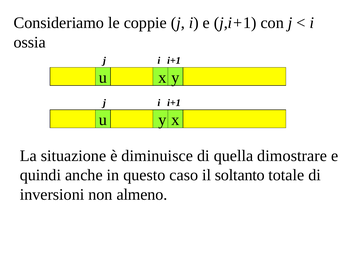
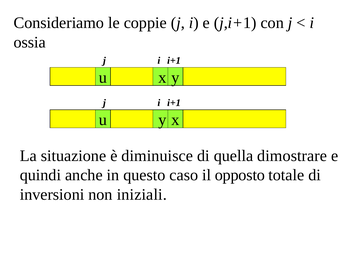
soltanto: soltanto -> opposto
almeno: almeno -> iniziali
